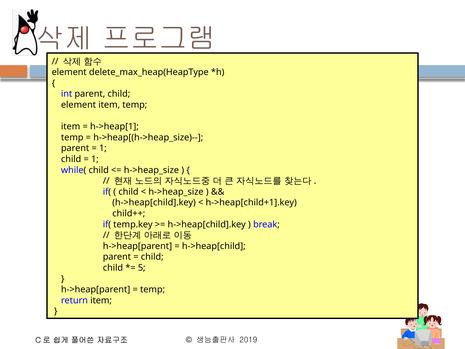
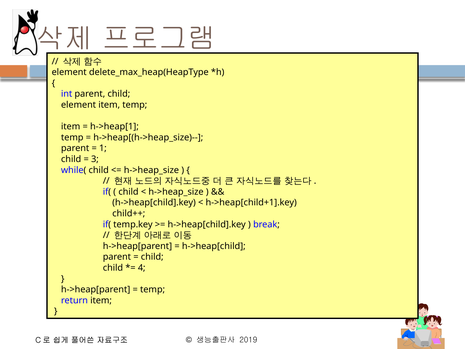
1 at (95, 159): 1 -> 3
5: 5 -> 4
